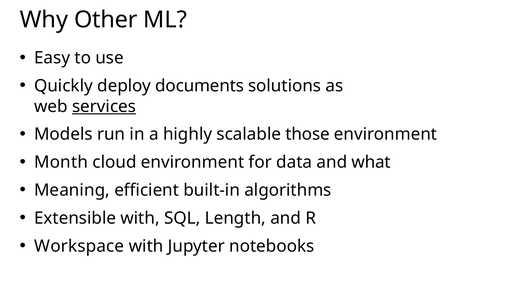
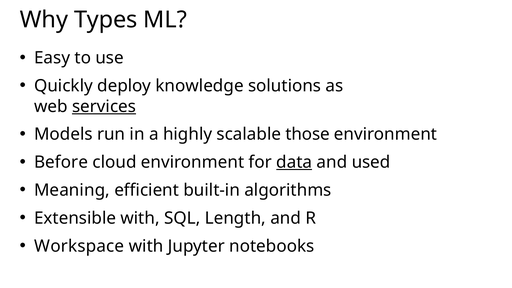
Other: Other -> Types
documents: documents -> knowledge
Month: Month -> Before
data underline: none -> present
what: what -> used
